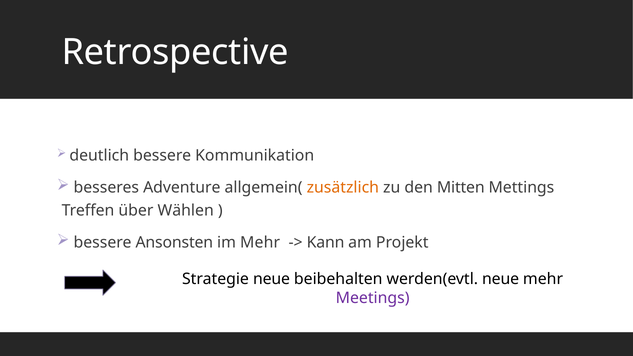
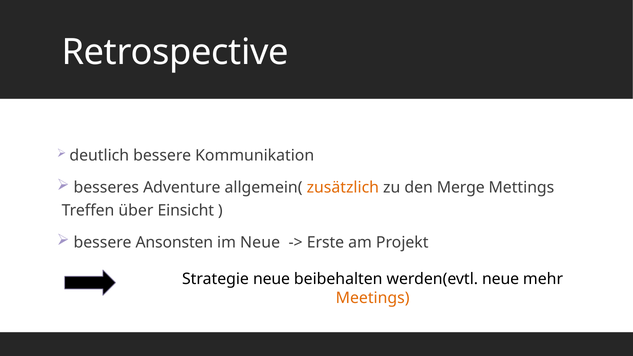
Mitten: Mitten -> Merge
Wählen: Wählen -> Einsicht
im Mehr: Mehr -> Neue
Kann: Kann -> Erste
Meetings colour: purple -> orange
